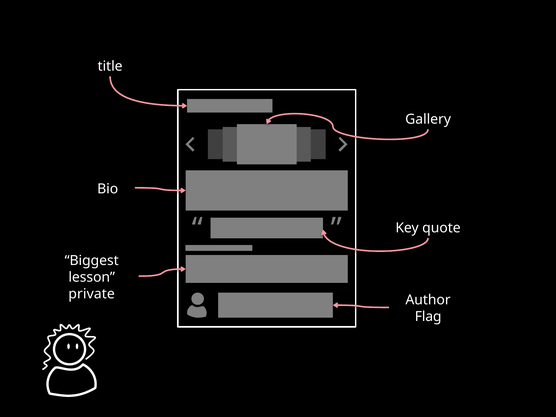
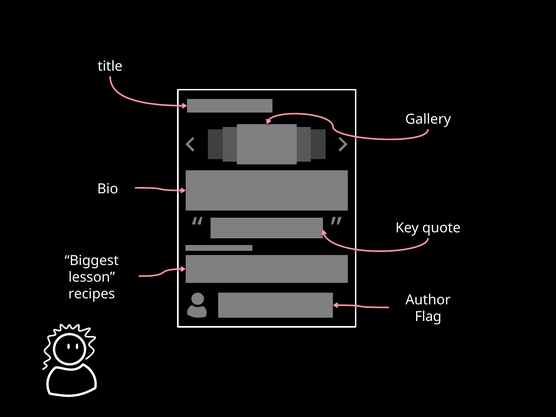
private: private -> recipes
